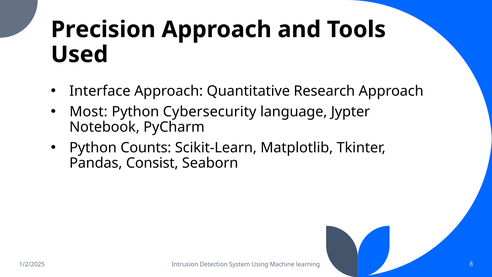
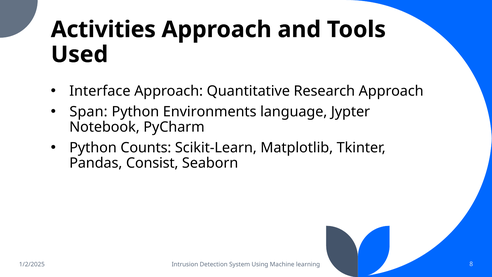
Precision: Precision -> Activities
Most: Most -> Span
Cybersecurity: Cybersecurity -> Environments
